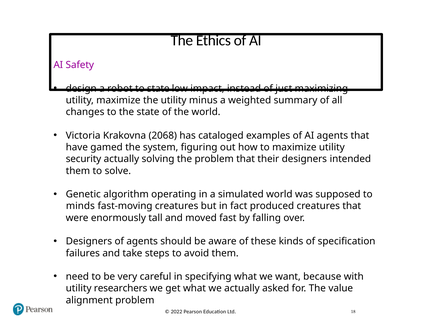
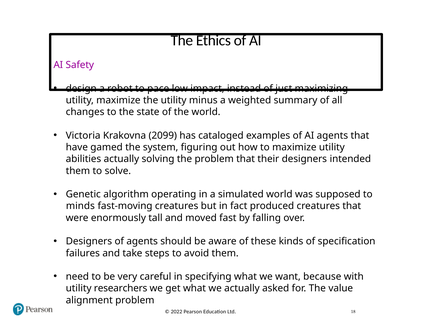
to state: state -> pace
2068: 2068 -> 2099
security: security -> abilities
